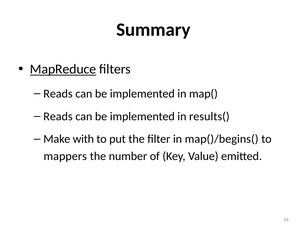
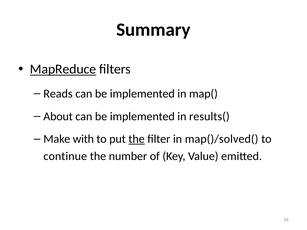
Reads at (58, 116): Reads -> About
the at (137, 139) underline: none -> present
map()/begins(: map()/begins( -> map()/solved(
mappers: mappers -> continue
